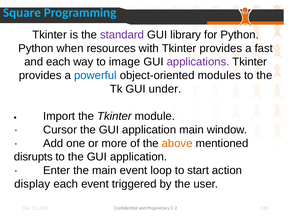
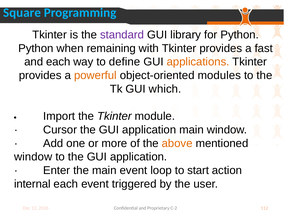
resources: resources -> remaining
image: image -> define
applications colour: purple -> orange
powerful colour: blue -> orange
under: under -> which
disrupts at (33, 157): disrupts -> window
display: display -> internal
